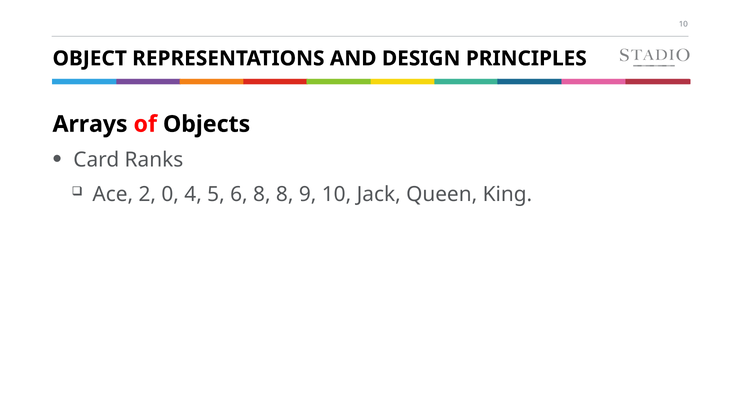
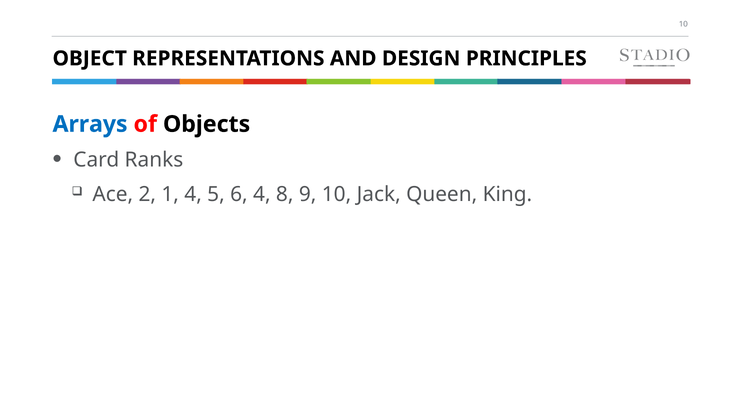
Arrays colour: black -> blue
0: 0 -> 1
6 8: 8 -> 4
